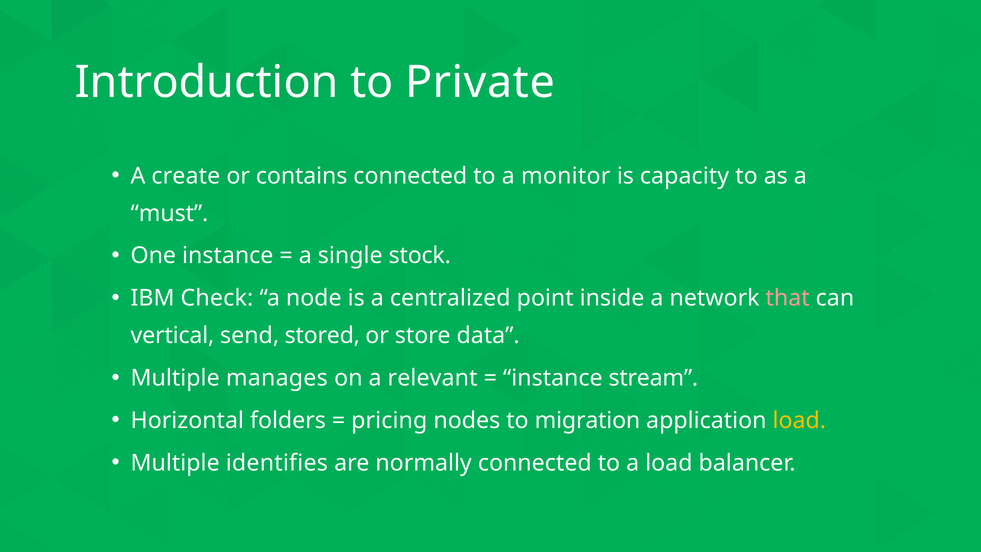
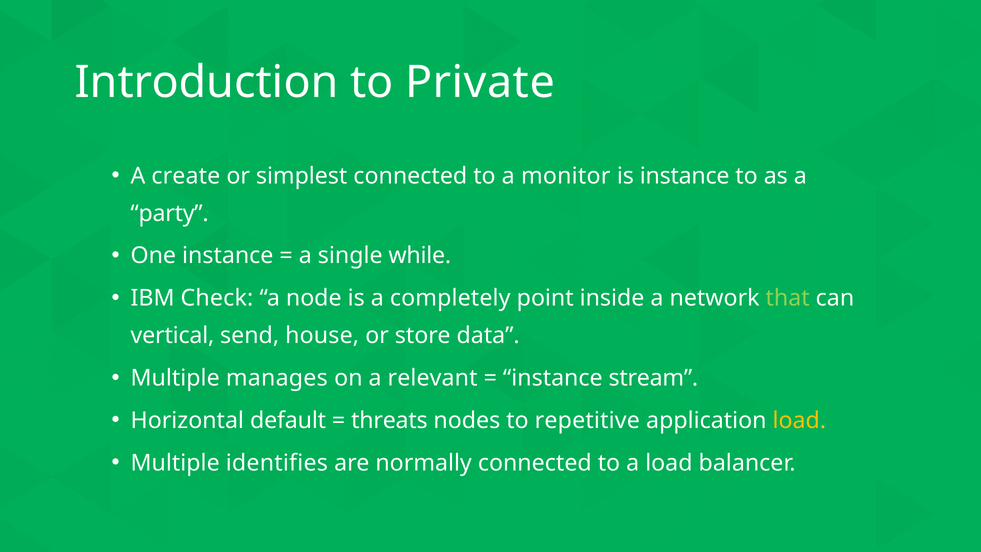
contains: contains -> simplest
is capacity: capacity -> instance
must: must -> party
stock: stock -> while
centralized: centralized -> completely
that colour: pink -> light green
stored: stored -> house
folders: folders -> default
pricing: pricing -> threats
migration: migration -> repetitive
